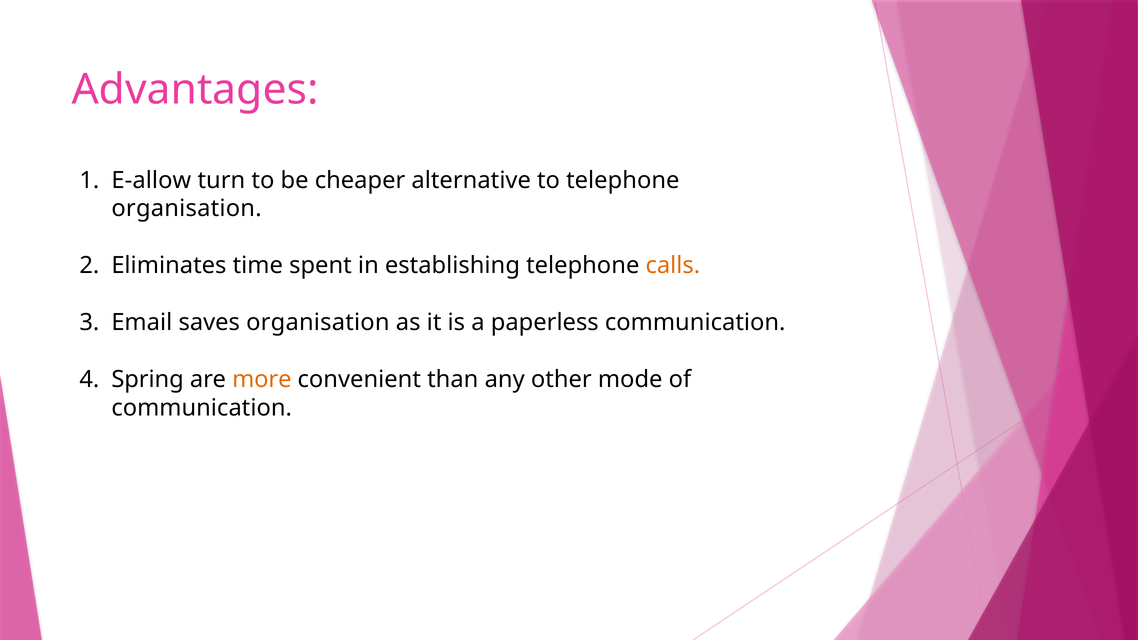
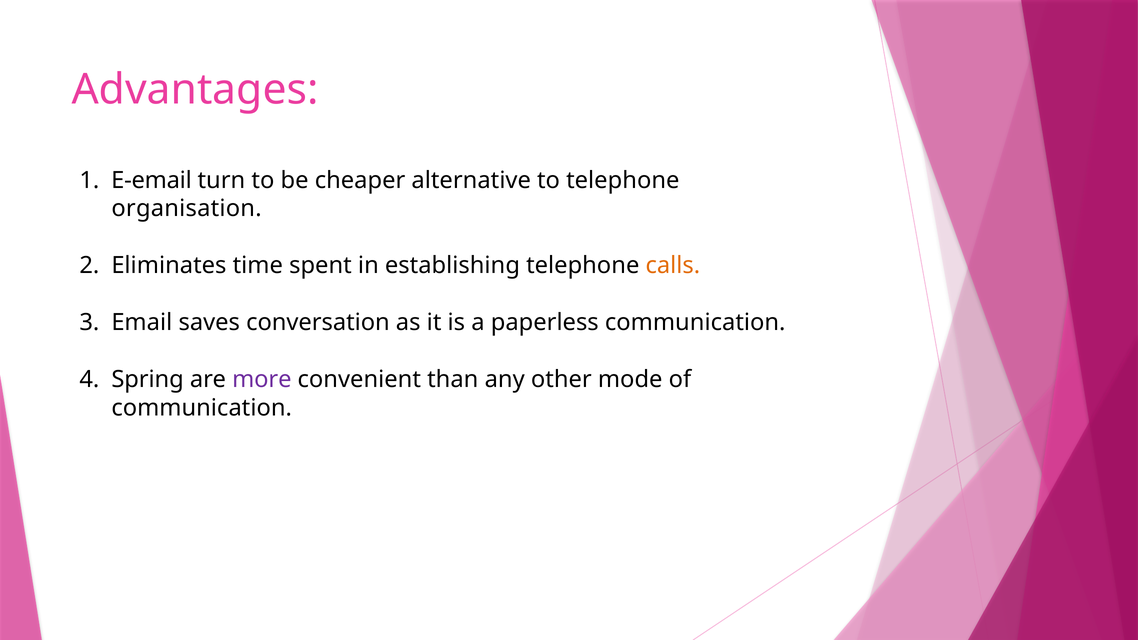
E-allow: E-allow -> E-email
saves organisation: organisation -> conversation
more colour: orange -> purple
